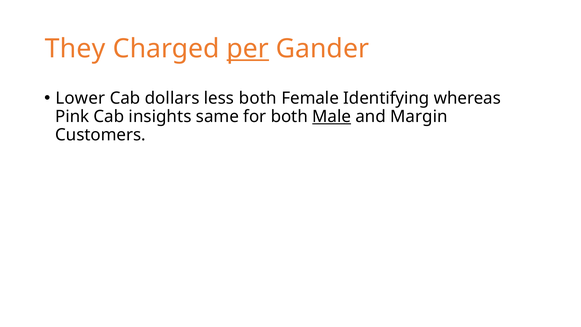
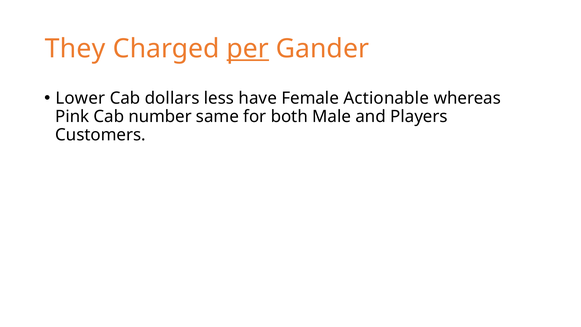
less both: both -> have
Identifying: Identifying -> Actionable
insights: insights -> number
Male underline: present -> none
Margin: Margin -> Players
